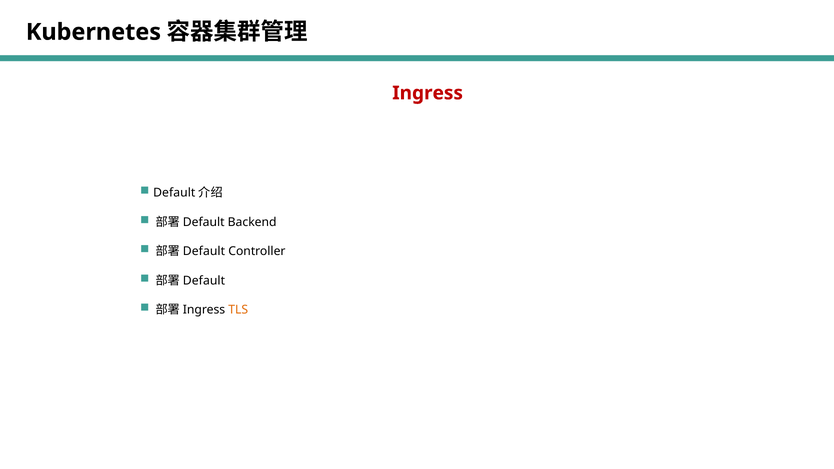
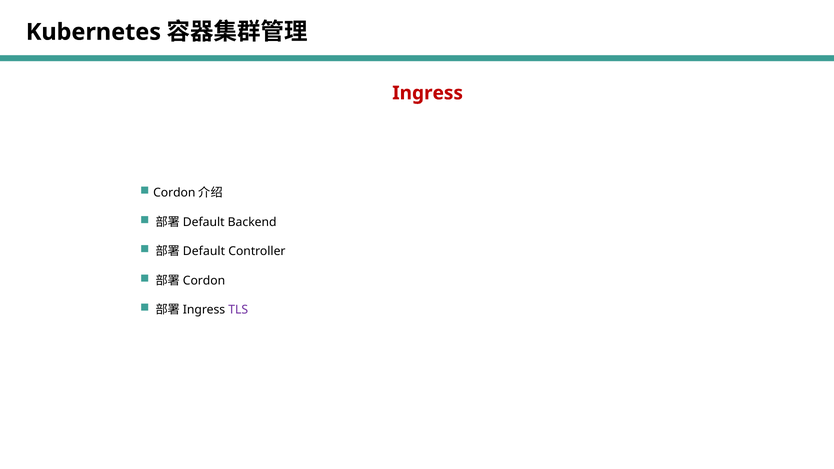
Default at (174, 193): Default -> Cordon
Default at (204, 281): Default -> Cordon
TLS colour: orange -> purple
